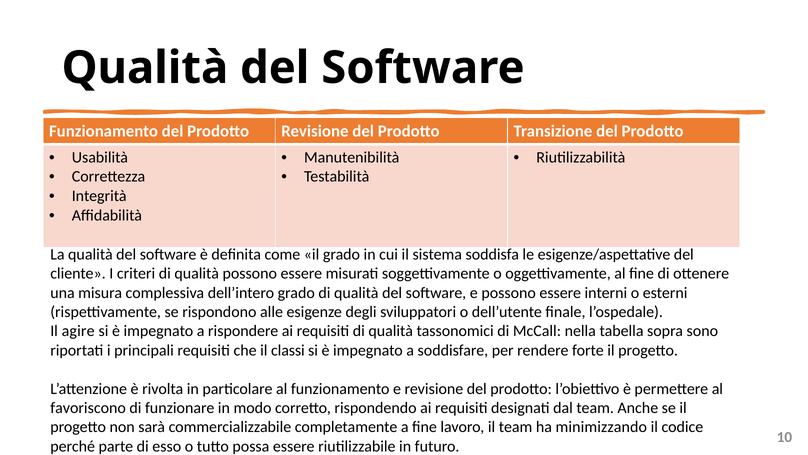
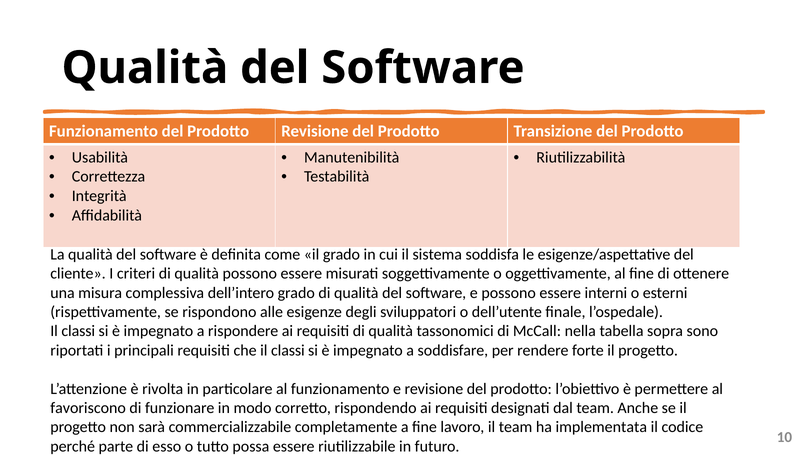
agire at (78, 331): agire -> classi
minimizzando: minimizzando -> implementata
